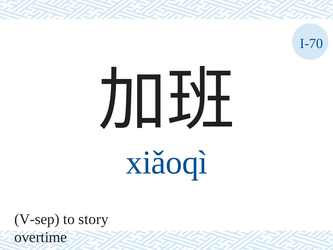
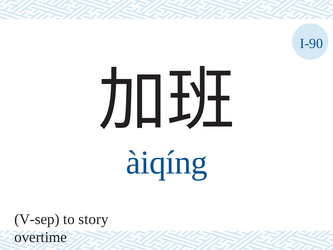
I-70: I-70 -> I-90
xiǎoqì: xiǎoqì -> àiqíng
